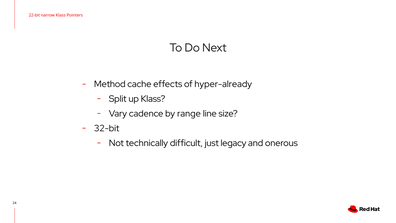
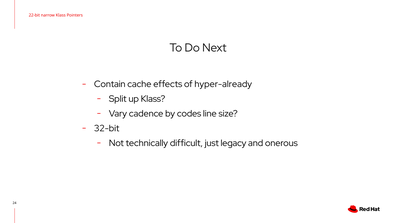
Method: Method -> Contain
range: range -> codes
